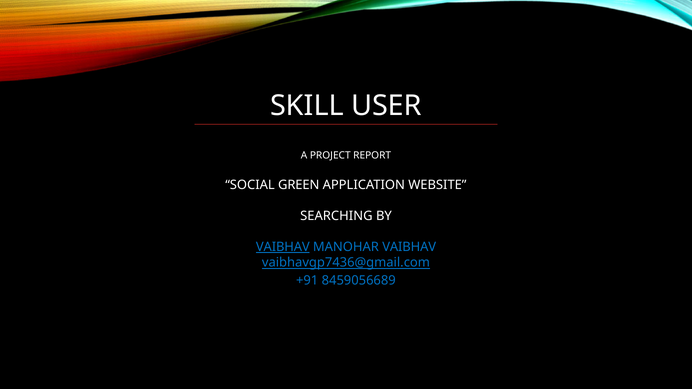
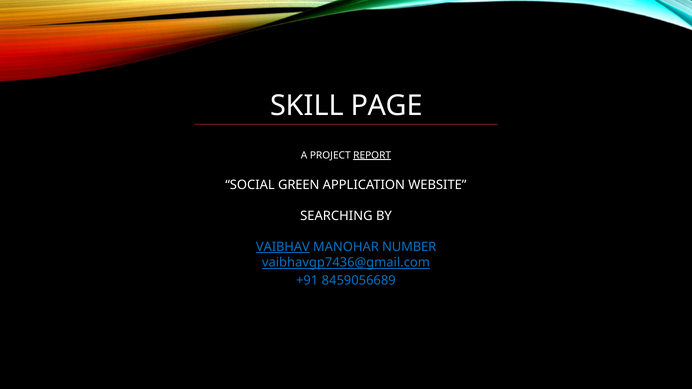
USER: USER -> PAGE
REPORT underline: none -> present
MANOHAR VAIBHAV: VAIBHAV -> NUMBER
